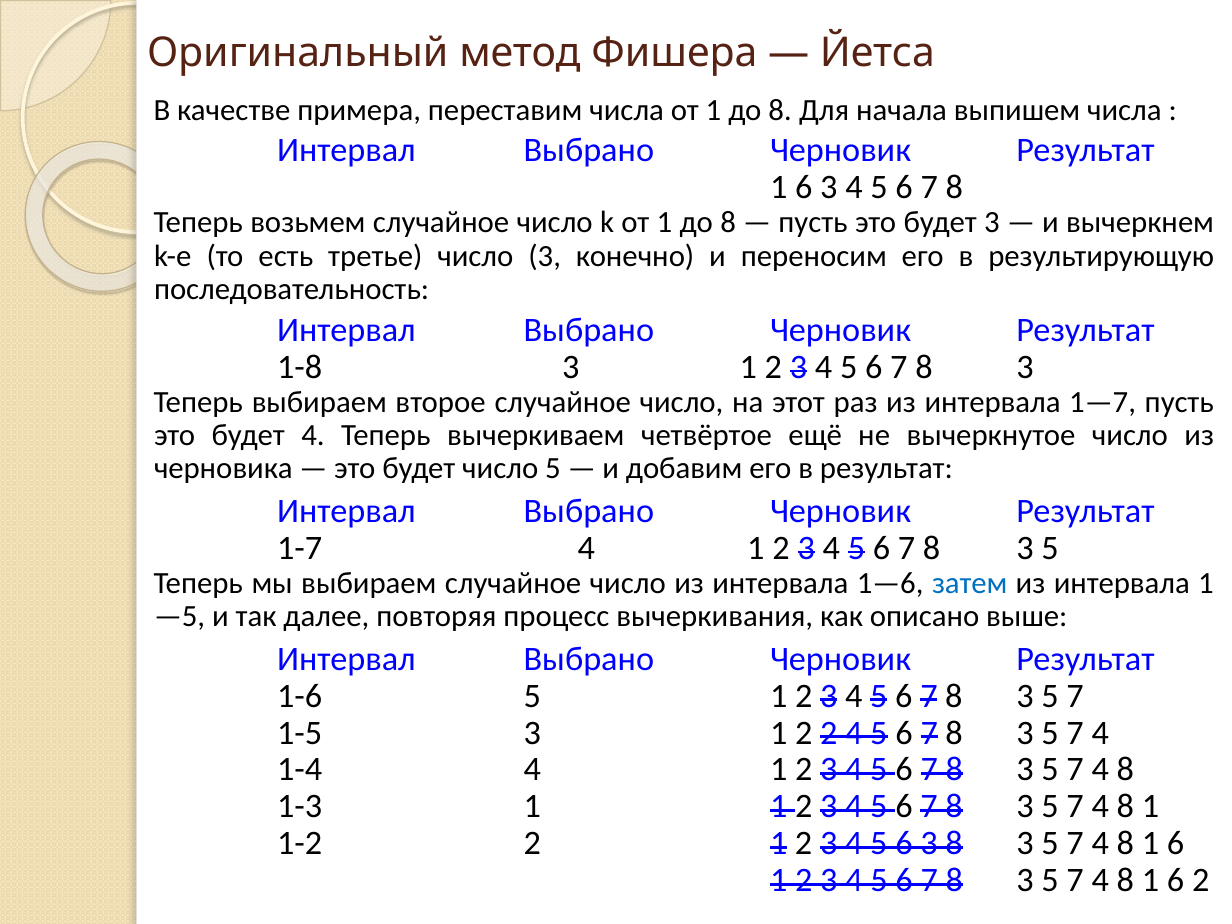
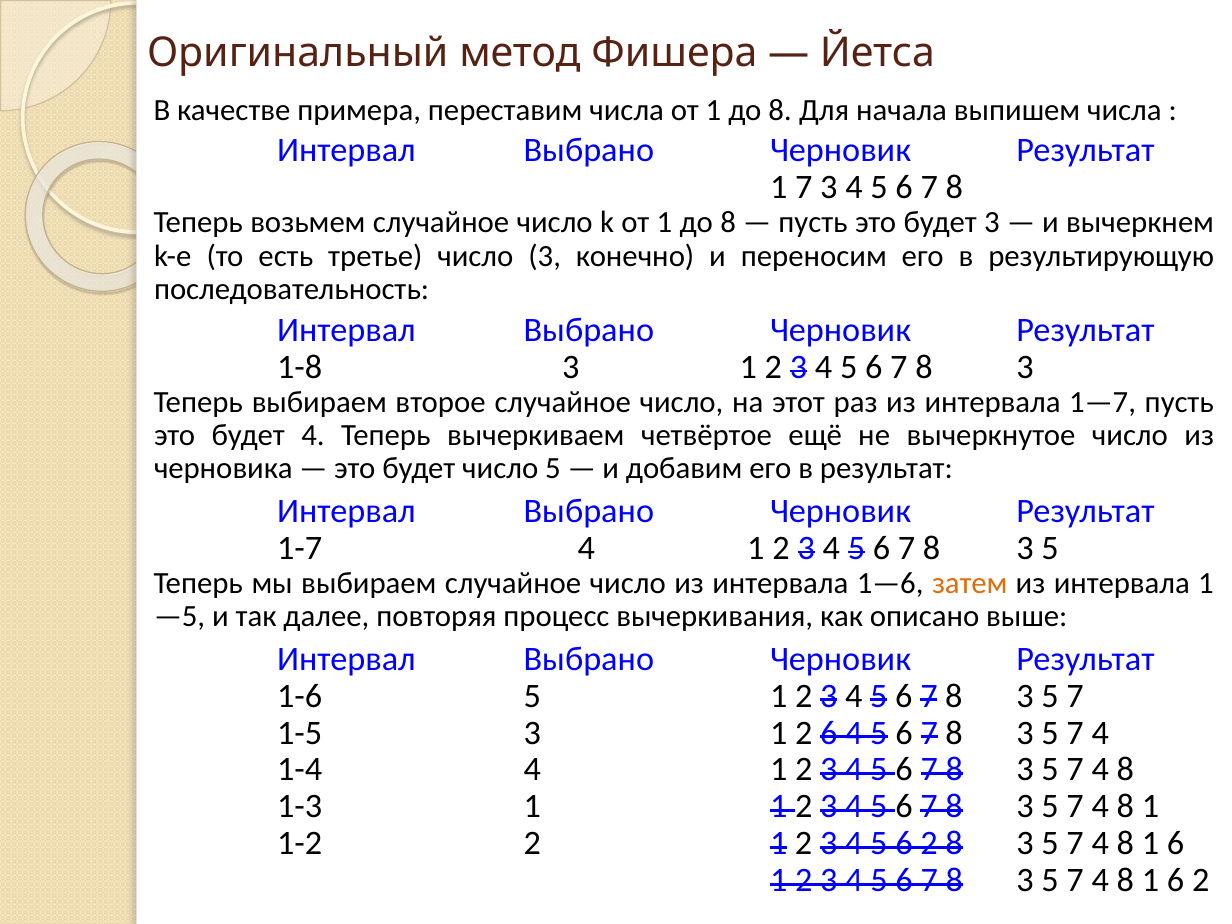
6 at (804, 188): 6 -> 7
затем colour: blue -> orange
2 2: 2 -> 6
5 6 3: 3 -> 2
